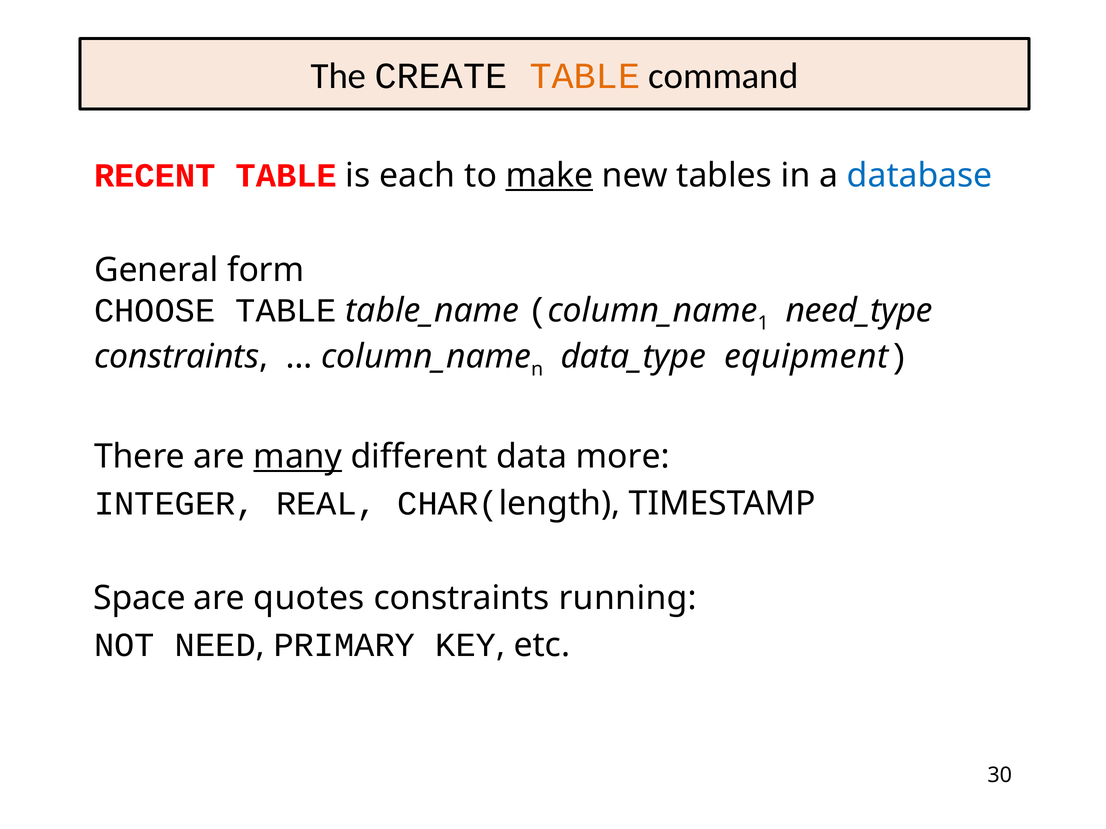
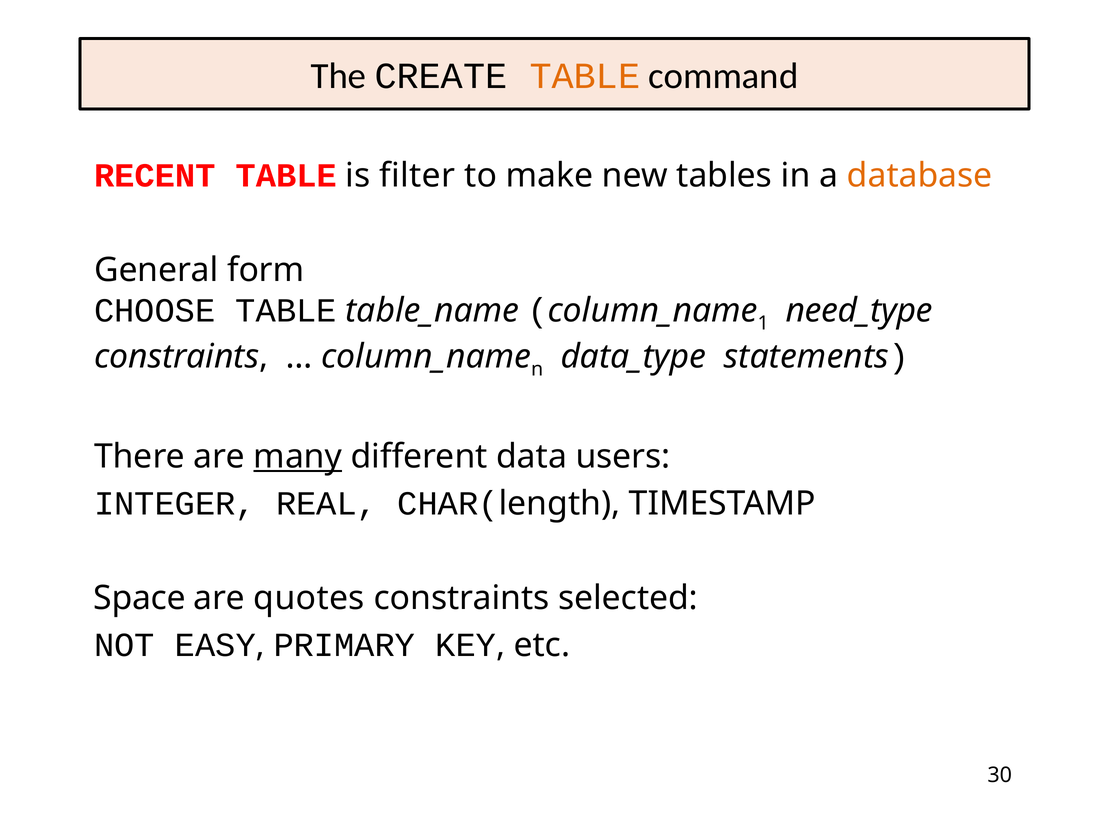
each: each -> filter
make underline: present -> none
database colour: blue -> orange
equipment: equipment -> statements
more: more -> users
running: running -> selected
NEED: NEED -> EASY
